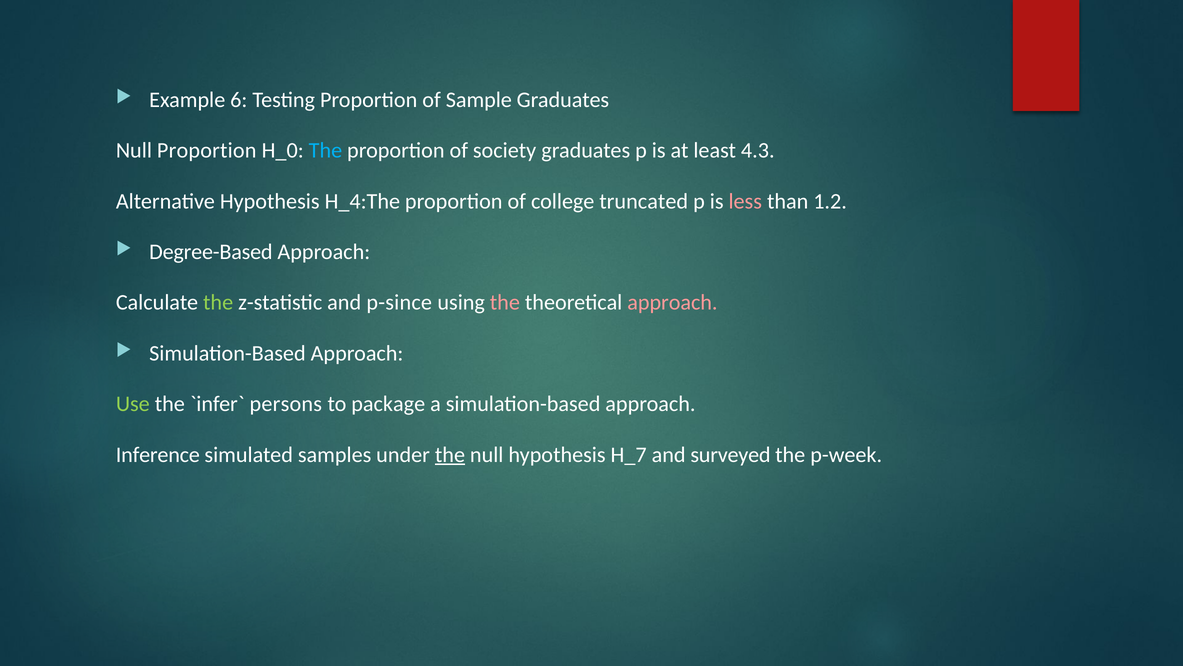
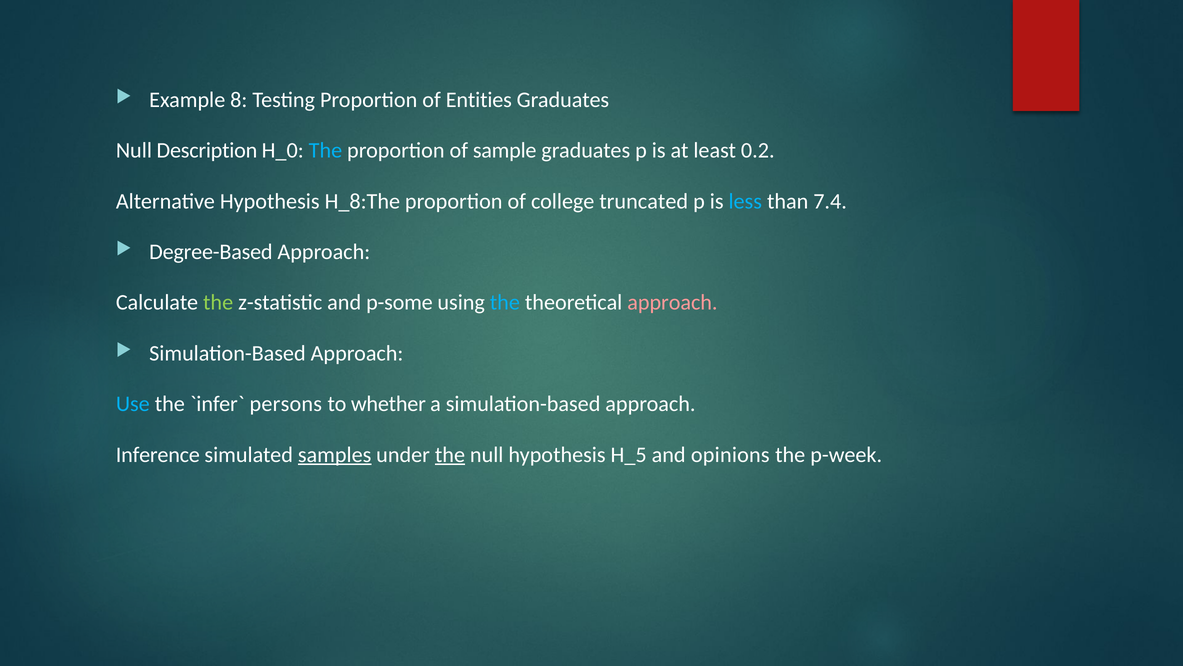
6: 6 -> 8
Sample: Sample -> Entities
Null Proportion: Proportion -> Description
society: society -> sample
4.3: 4.3 -> 0.2
H_4:The: H_4:The -> H_8:The
less colour: pink -> light blue
1.2: 1.2 -> 7.4
p-since: p-since -> p-some
the at (505, 302) colour: pink -> light blue
Use colour: light green -> light blue
package: package -> whether
samples underline: none -> present
H_7: H_7 -> H_5
surveyed: surveyed -> opinions
